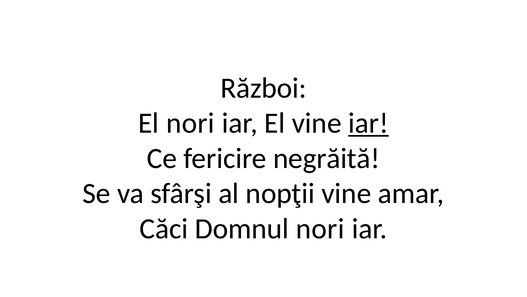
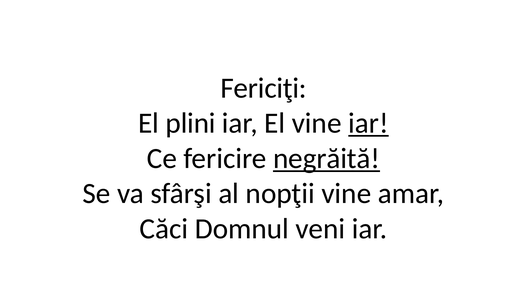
Război: Război -> Fericiţi
El nori: nori -> plini
negrăită underline: none -> present
Domnul nori: nori -> veni
